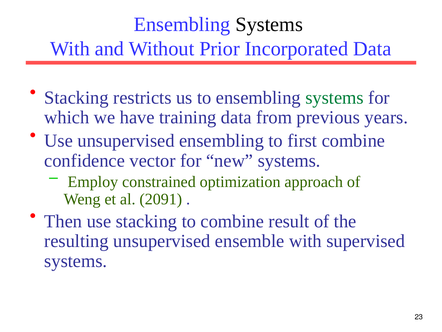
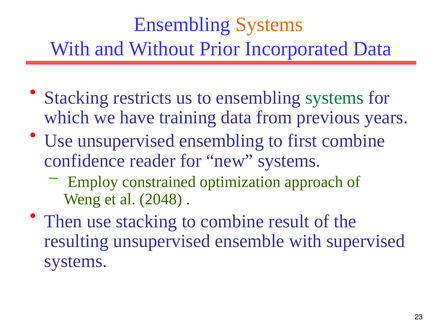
Systems at (269, 25) colour: black -> orange
vector: vector -> reader
2091: 2091 -> 2048
